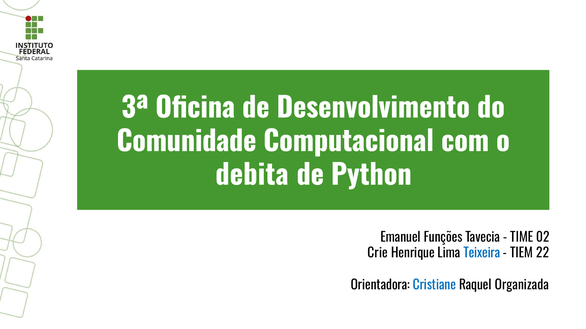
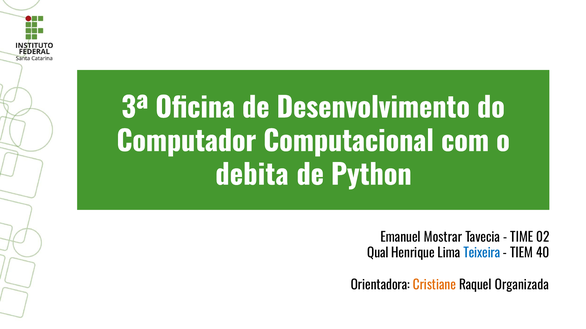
Comunidade: Comunidade -> Computador
Funções: Funções -> Mostrar
Crie: Crie -> Qual
22: 22 -> 40
Cristiane colour: blue -> orange
